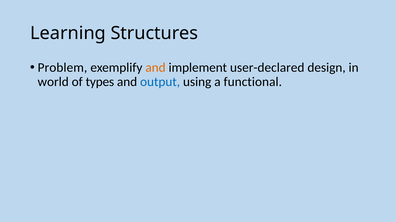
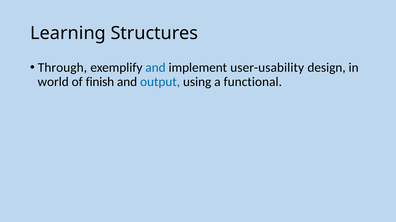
Problem: Problem -> Through
and at (155, 68) colour: orange -> blue
user-declared: user-declared -> user-usability
types: types -> finish
